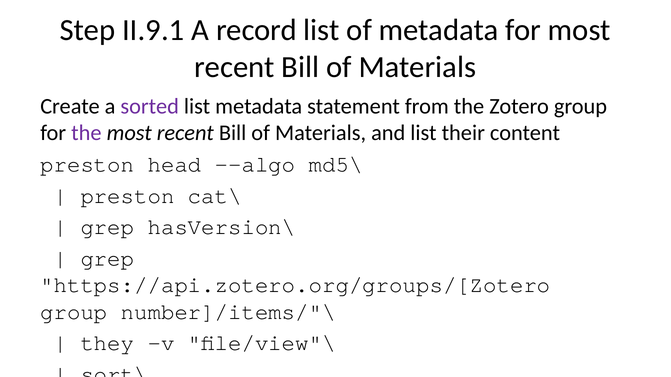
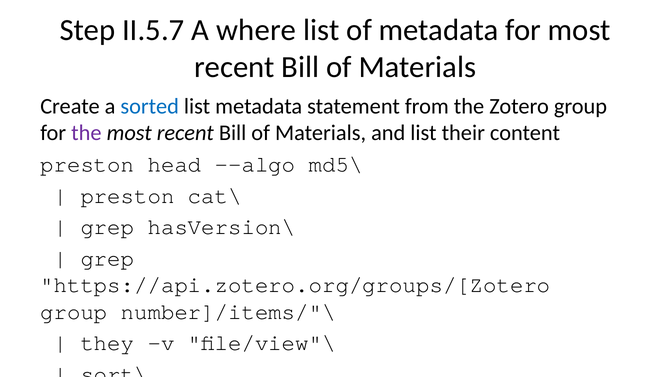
II.9.1: II.9.1 -> II.5.7
A record: record -> where
sorted colour: purple -> blue
